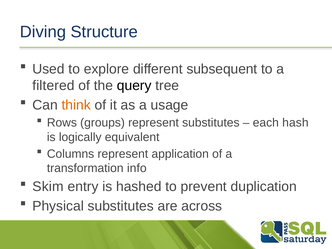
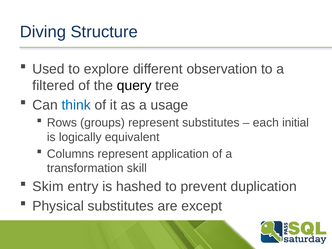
subsequent: subsequent -> observation
think colour: orange -> blue
hash: hash -> initial
info: info -> skill
across: across -> except
